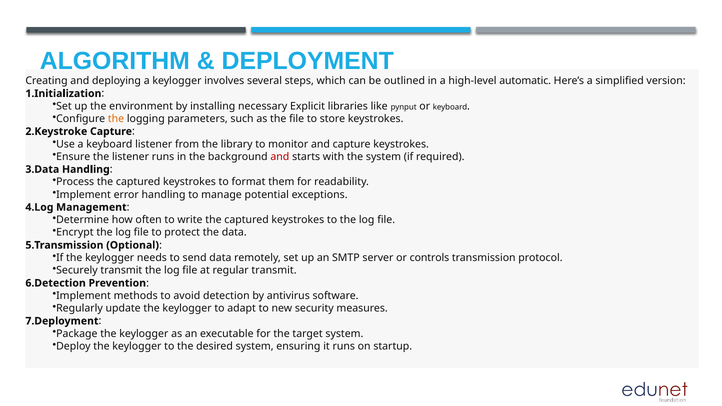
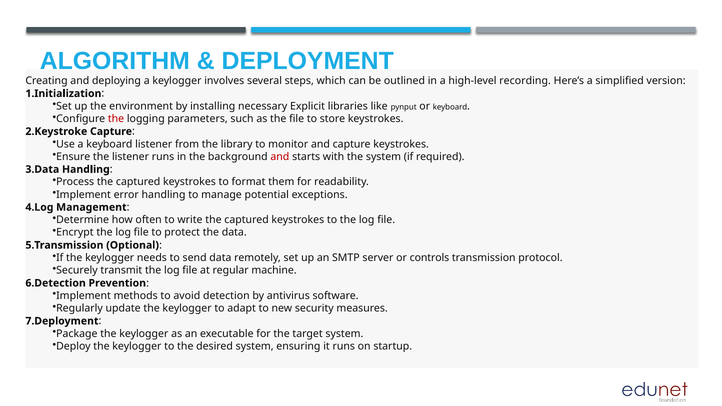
automatic: automatic -> recording
the at (116, 119) colour: orange -> red
regular transmit: transmit -> machine
